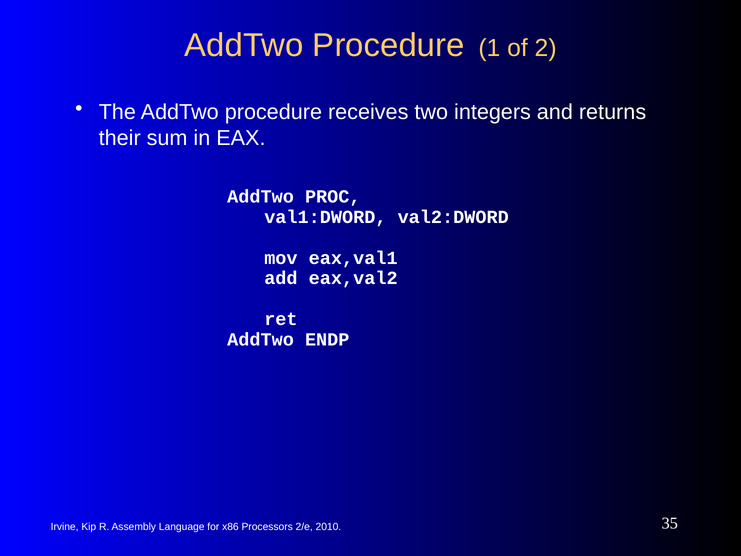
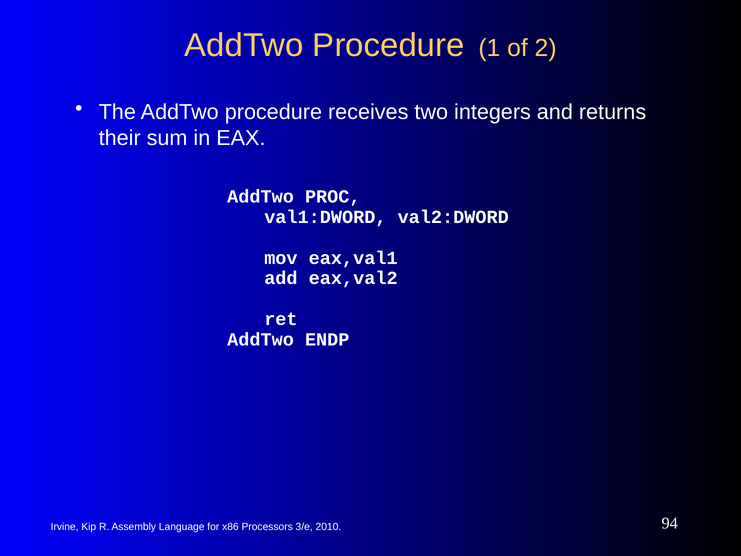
2/e: 2/e -> 3/e
35: 35 -> 94
